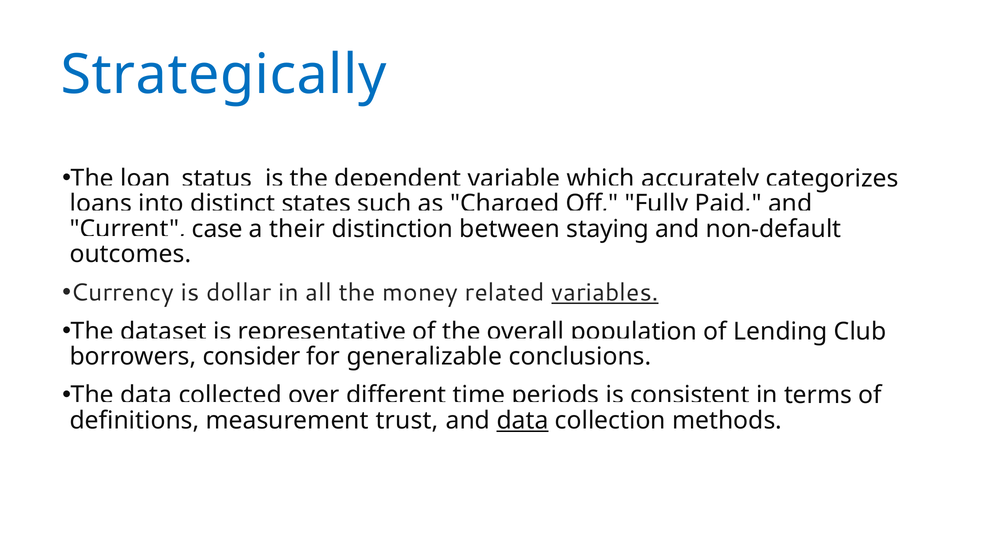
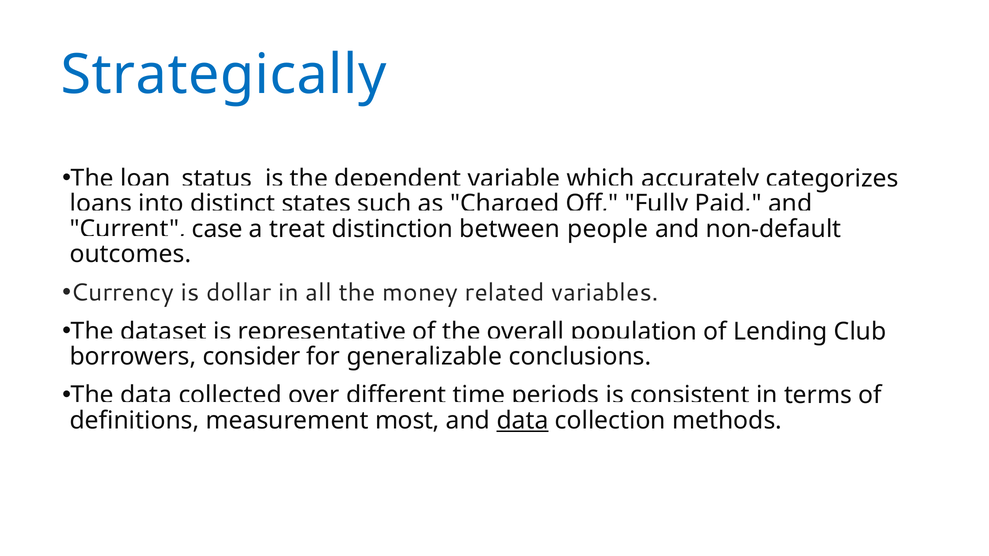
their: their -> treat
staying: staying -> people
variables underline: present -> none
trust: trust -> most
